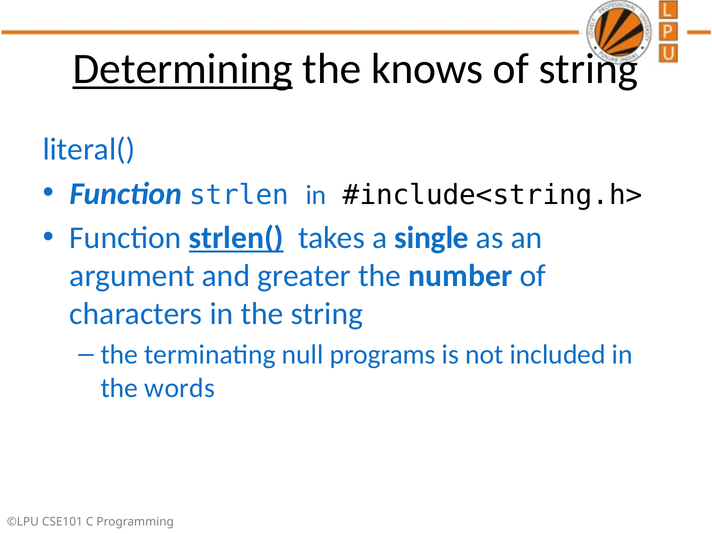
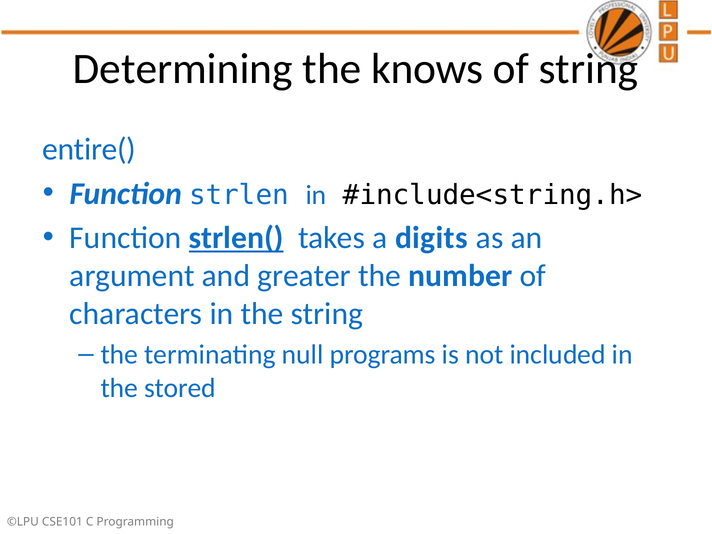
Determining underline: present -> none
literal(: literal( -> entire(
single: single -> digits
words: words -> stored
